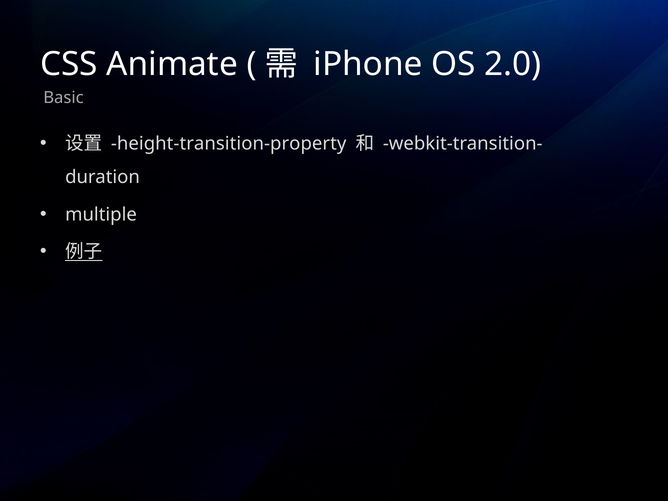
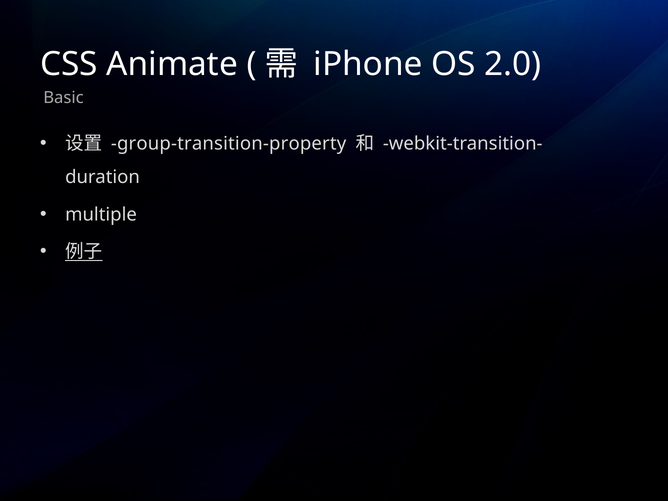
height-transition-property: height-transition-property -> group-transition-property
